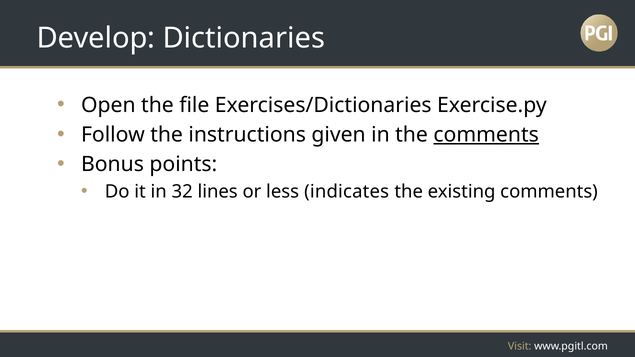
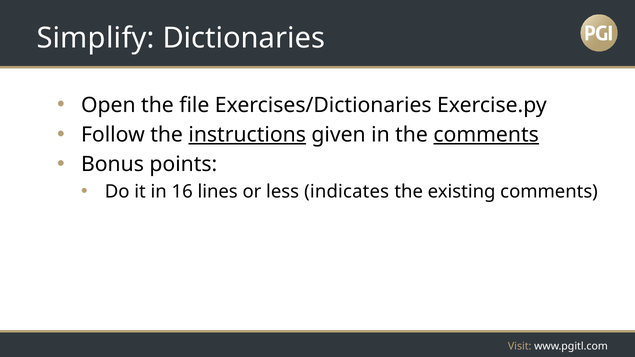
Develop: Develop -> Simplify
instructions underline: none -> present
32: 32 -> 16
